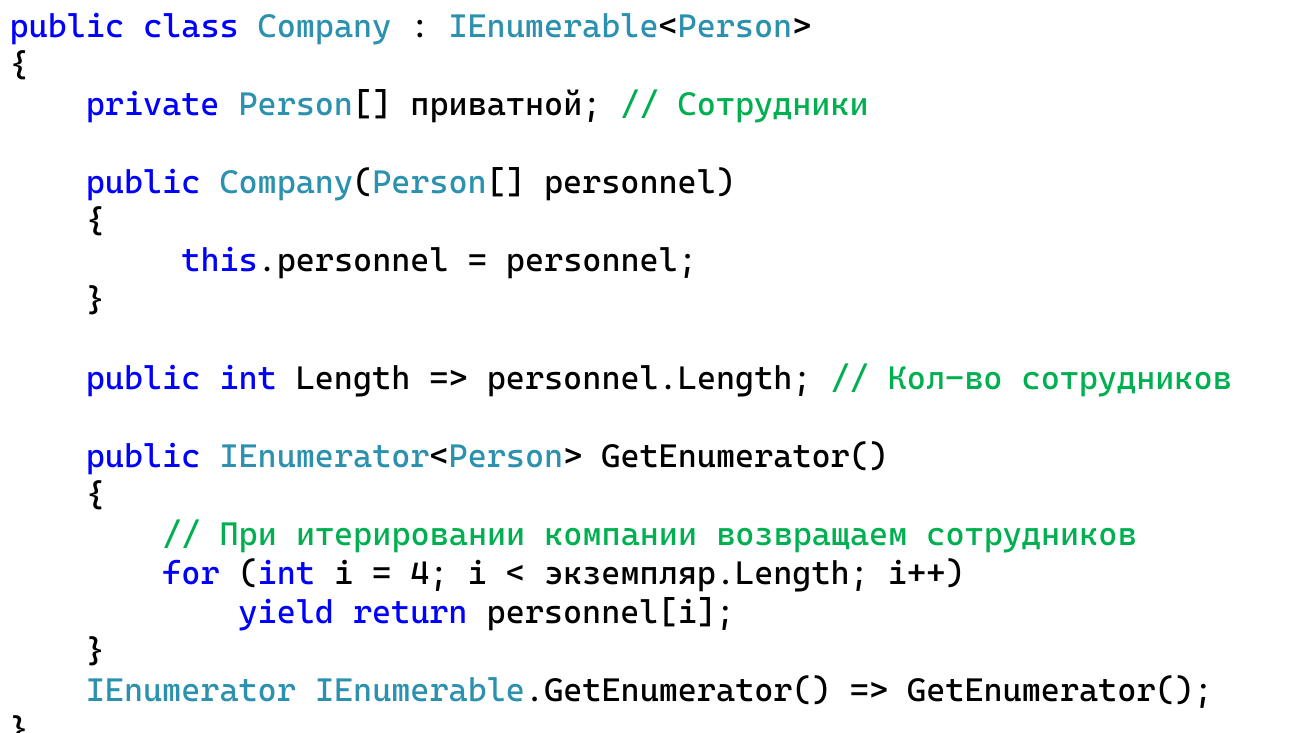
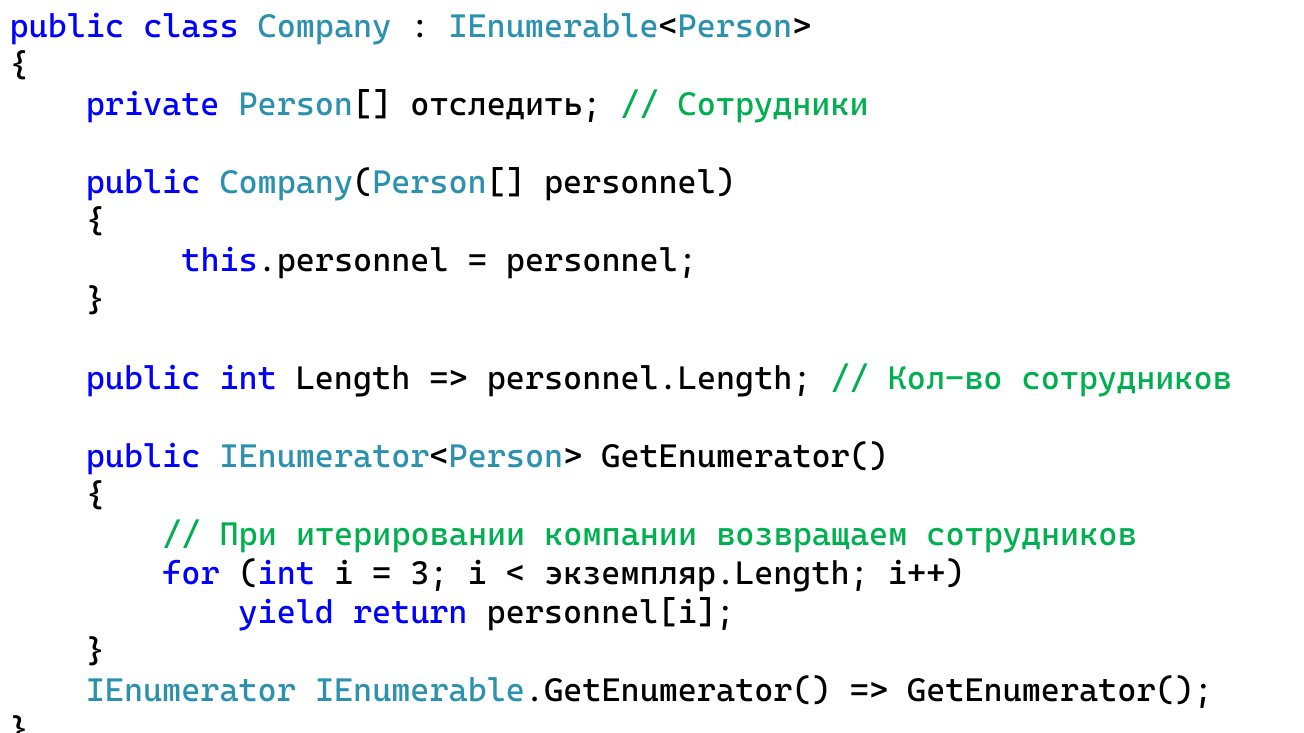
приватной: приватной -> отследить
4: 4 -> 3
